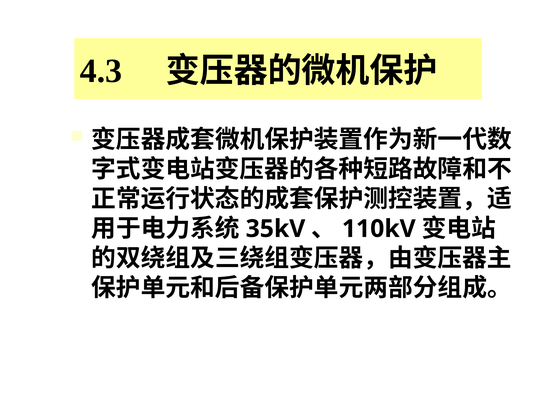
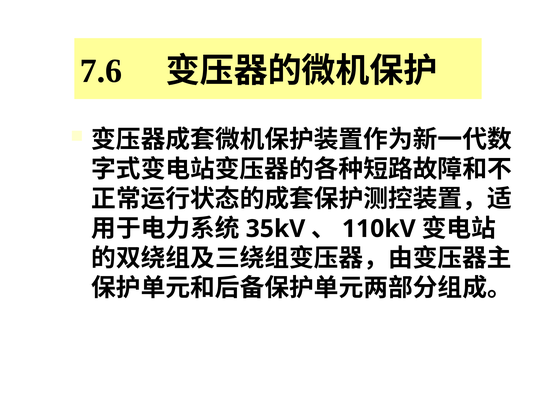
4.3: 4.3 -> 7.6
